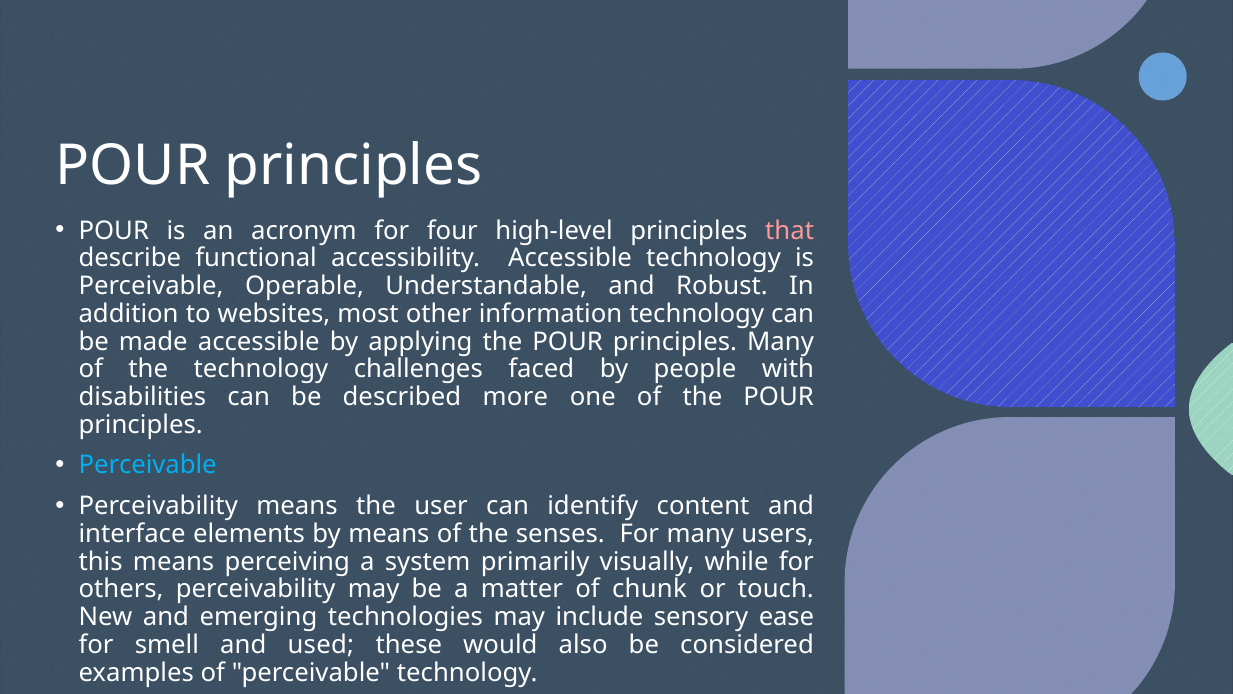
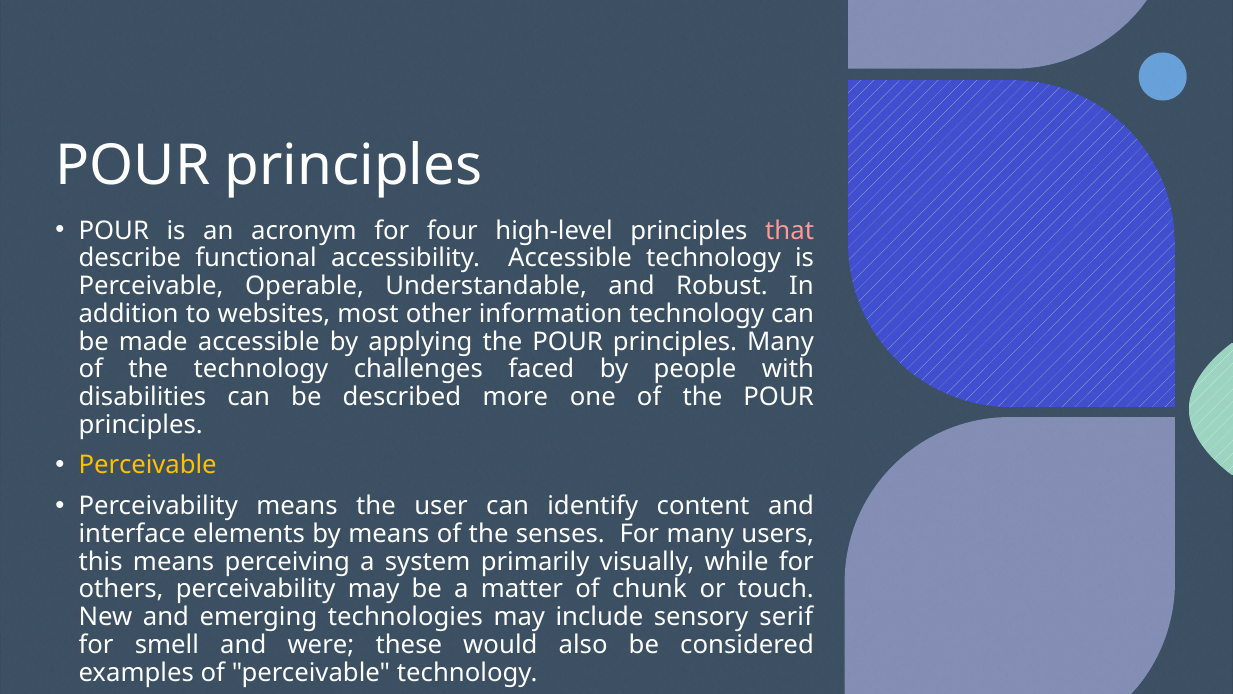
Perceivable at (148, 465) colour: light blue -> yellow
ease: ease -> serif
used: used -> were
